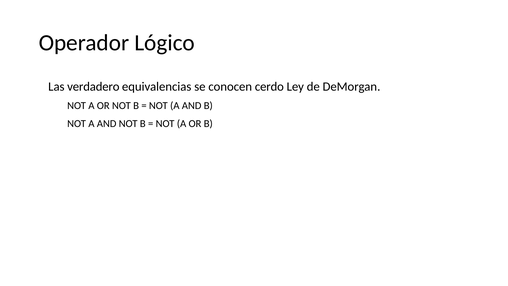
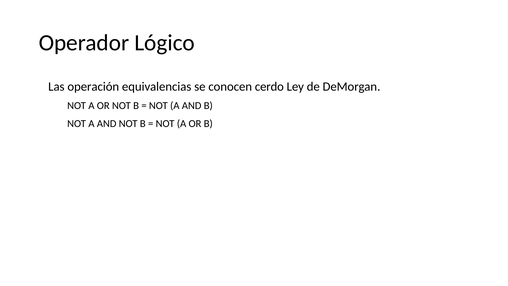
verdadero: verdadero -> operación
